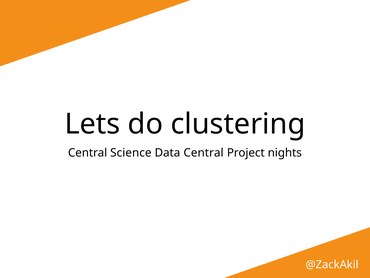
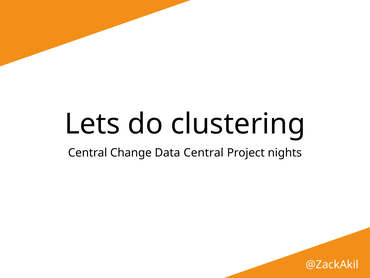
Science: Science -> Change
